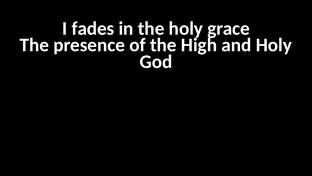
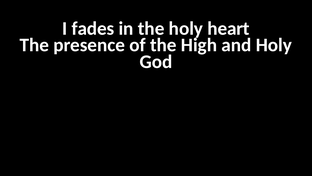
grace: grace -> heart
